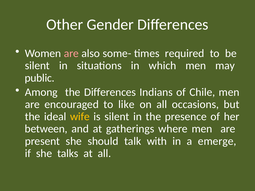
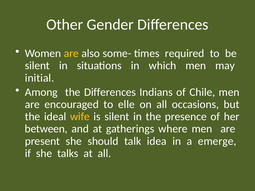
are at (71, 53) colour: pink -> yellow
public: public -> initial
like: like -> elle
with: with -> idea
